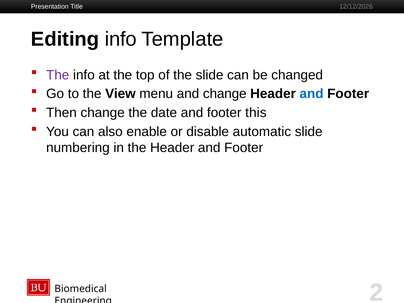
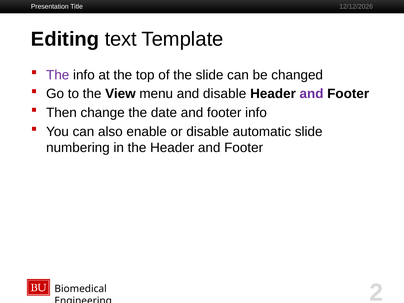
Editing info: info -> text
and change: change -> disable
and at (312, 94) colour: blue -> purple
footer this: this -> info
